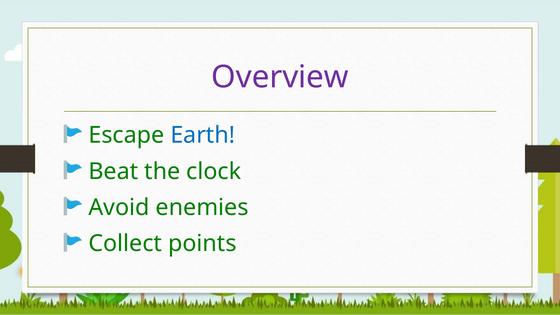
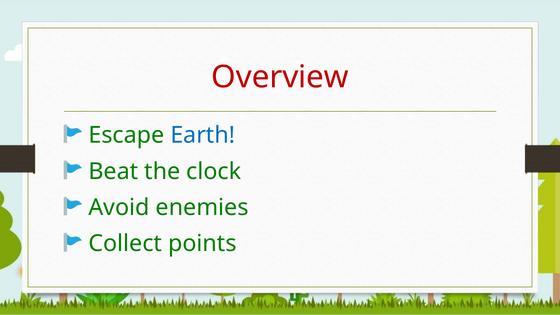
Overview colour: purple -> red
